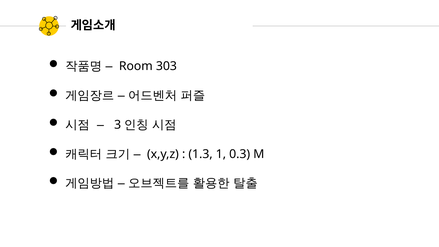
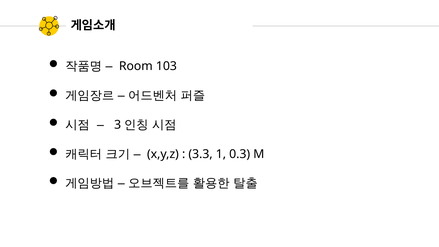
303: 303 -> 103
1.3: 1.3 -> 3.3
